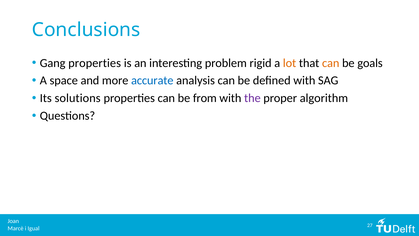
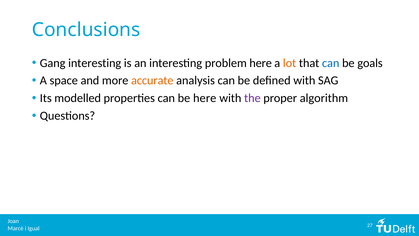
Gang properties: properties -> interesting
problem rigid: rigid -> here
can at (331, 63) colour: orange -> blue
accurate colour: blue -> orange
solutions: solutions -> modelled
be from: from -> here
